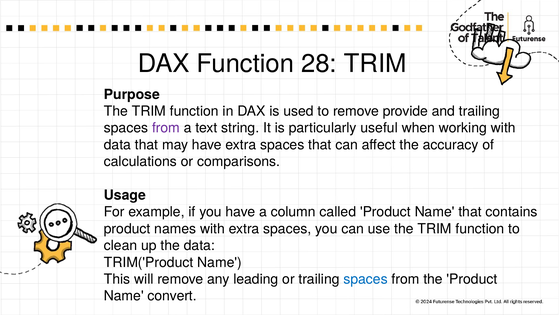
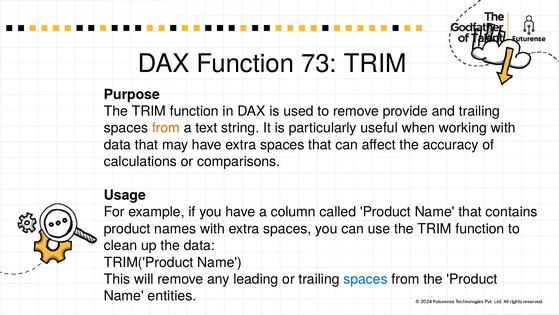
28: 28 -> 73
from at (166, 128) colour: purple -> orange
convert: convert -> entities
